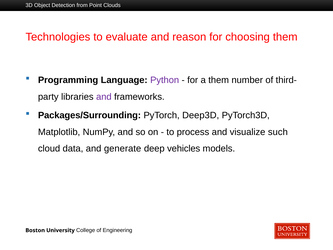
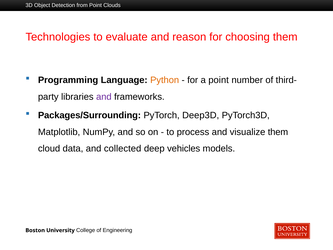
Python colour: purple -> orange
a them: them -> point
visualize such: such -> them
generate: generate -> collected
